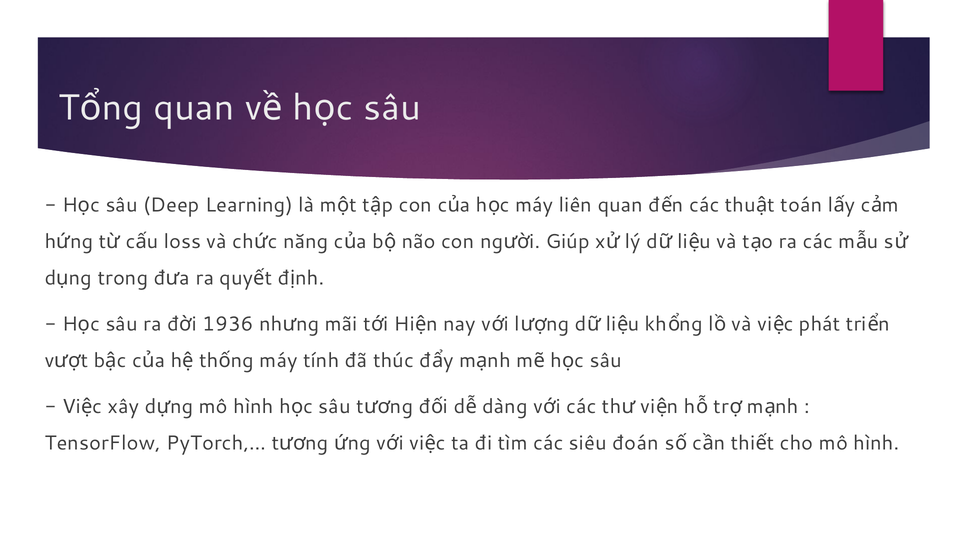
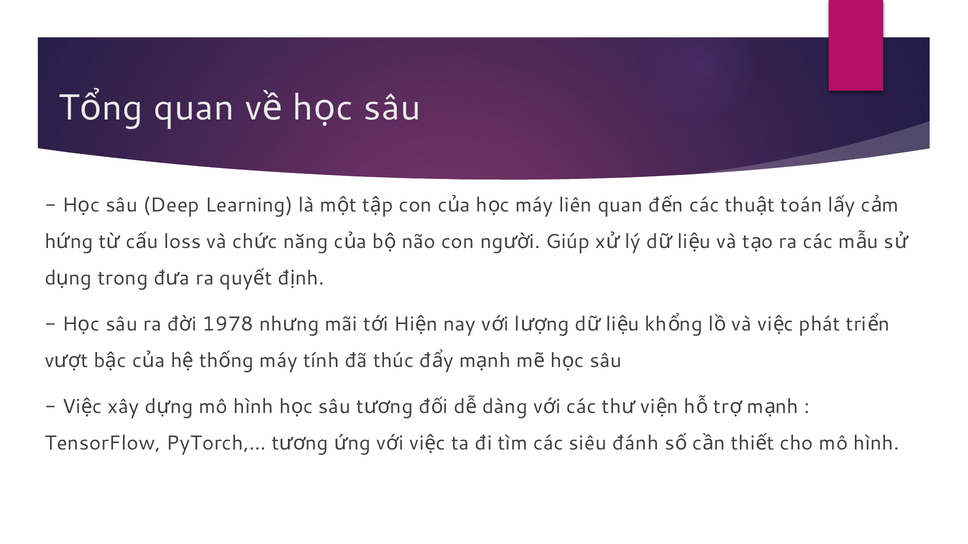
1936: 1936 -> 1978
đoán: đoán -> đánh
